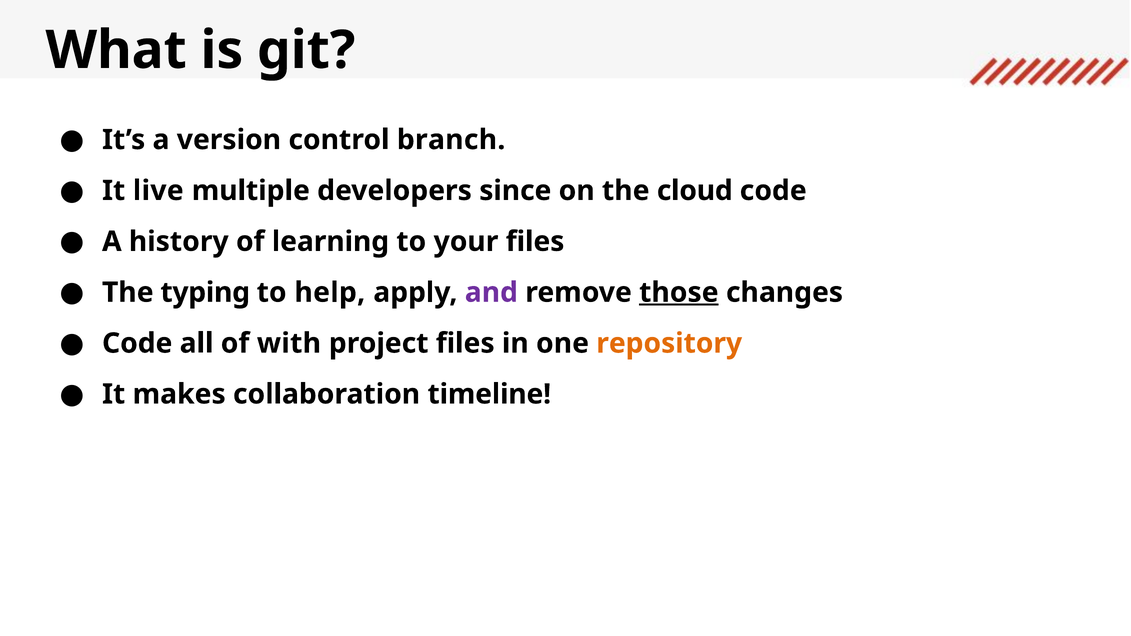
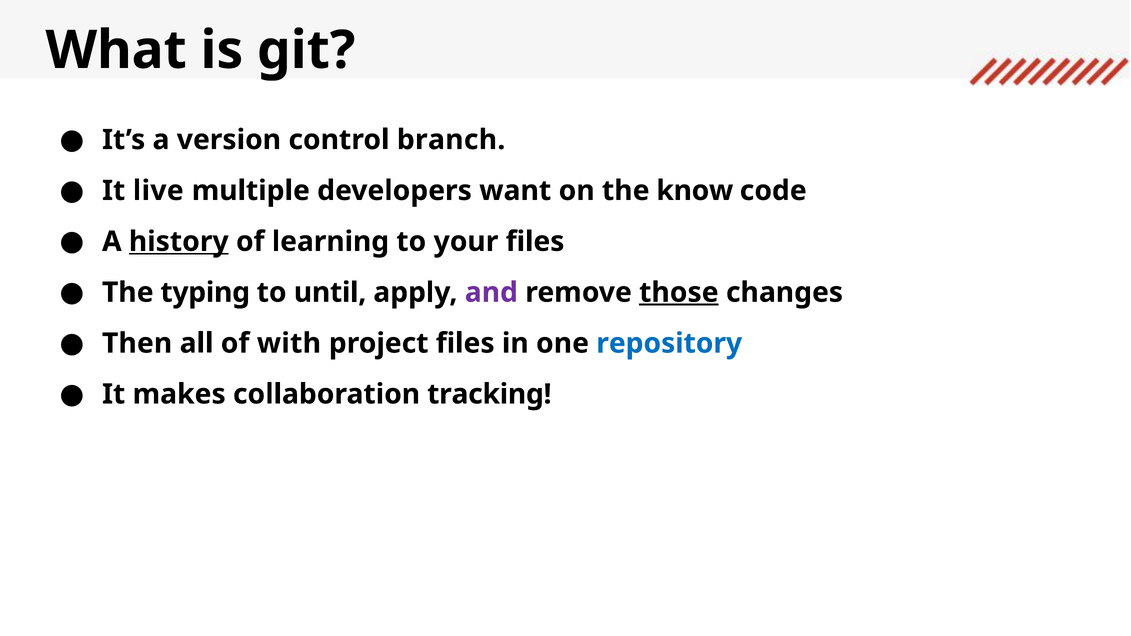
since: since -> want
cloud: cloud -> know
history underline: none -> present
help: help -> until
Code at (137, 343): Code -> Then
repository colour: orange -> blue
timeline: timeline -> tracking
